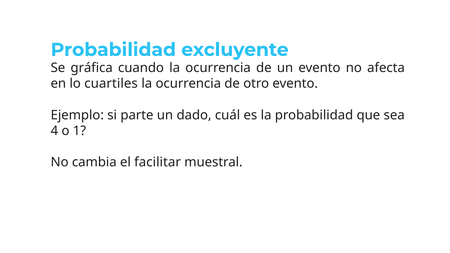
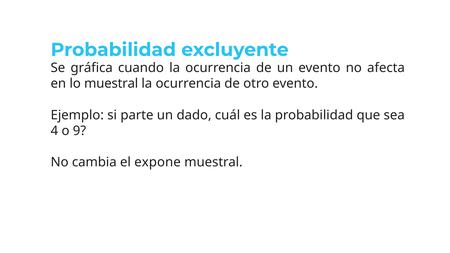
lo cuartiles: cuartiles -> muestral
1: 1 -> 9
facilitar: facilitar -> expone
